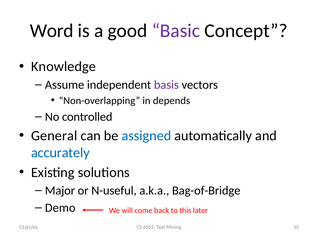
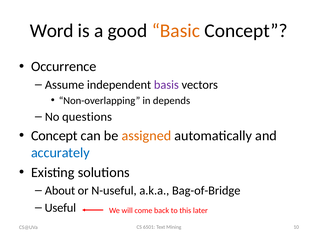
Basic colour: purple -> orange
Knowledge: Knowledge -> Occurrence
controlled: controlled -> questions
General at (54, 136): General -> Concept
assigned colour: blue -> orange
Major: Major -> About
Demo: Demo -> Useful
